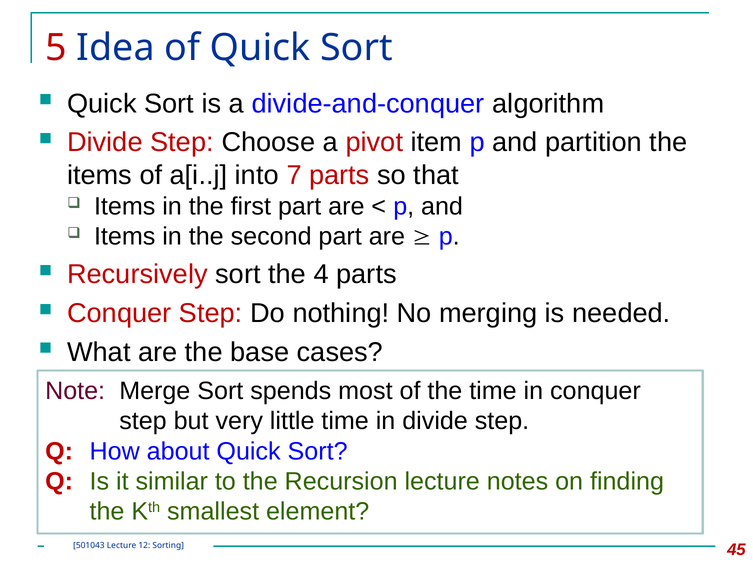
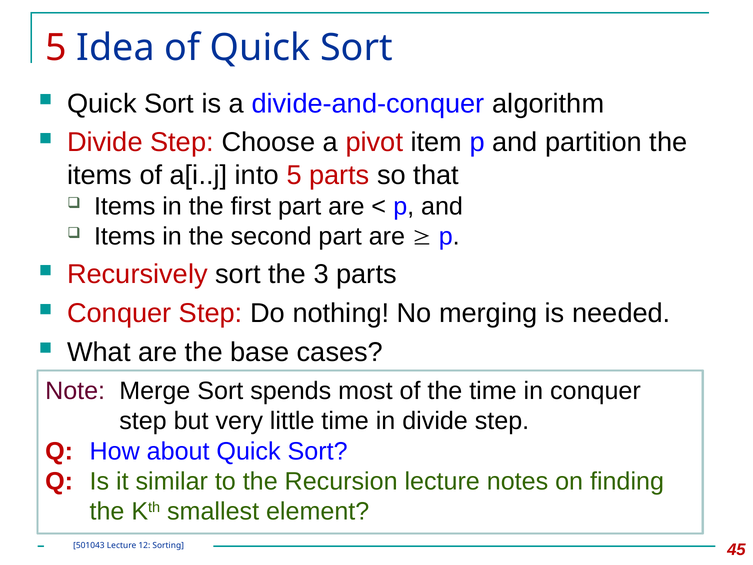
into 7: 7 -> 5
4: 4 -> 3
